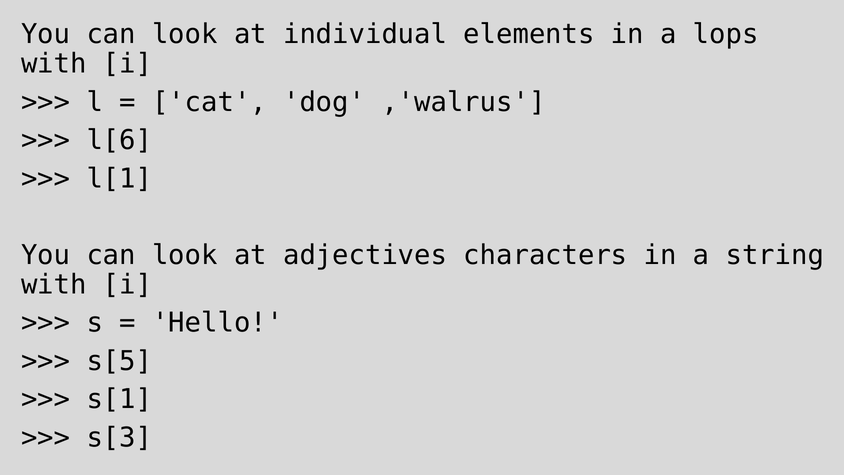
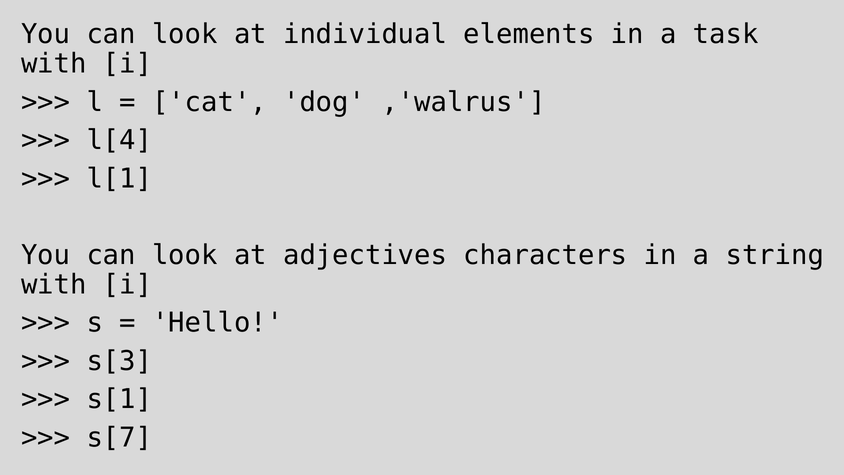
lops: lops -> task
l[6: l[6 -> l[4
s[5: s[5 -> s[3
s[3: s[3 -> s[7
